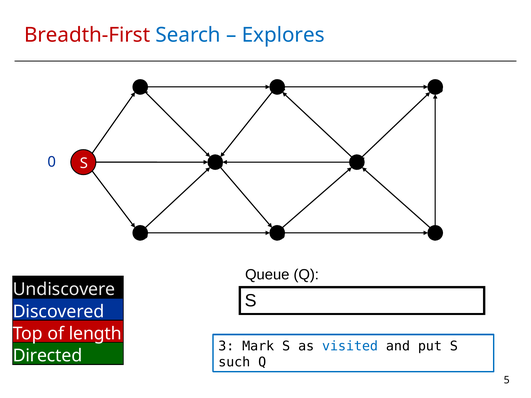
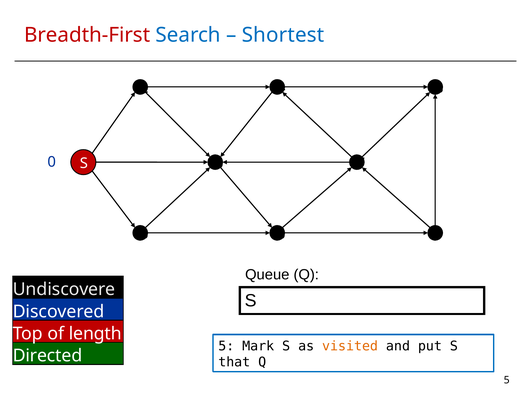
Explores: Explores -> Shortest
3 at (226, 346): 3 -> 5
visited colour: blue -> orange
such: such -> that
